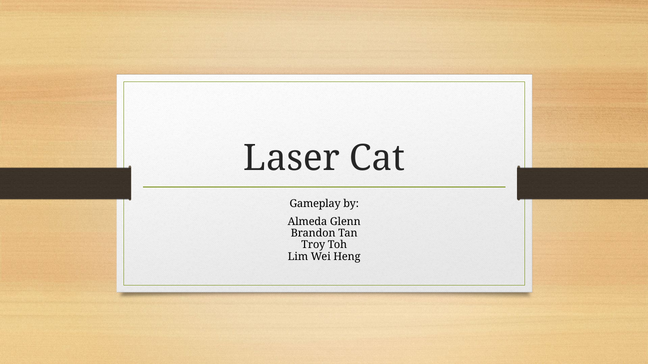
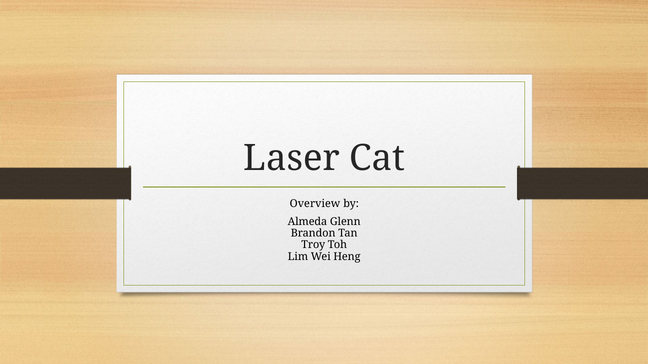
Gameplay: Gameplay -> Overview
